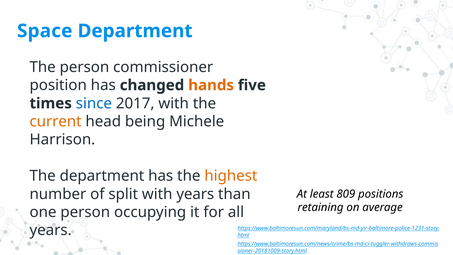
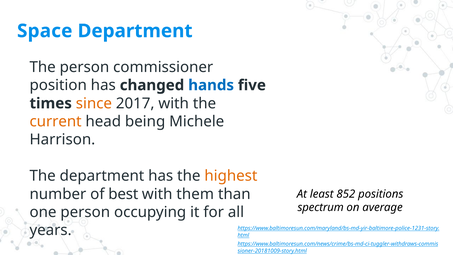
hands colour: orange -> blue
since colour: blue -> orange
split: split -> best
with years: years -> them
809: 809 -> 852
retaining: retaining -> spectrum
